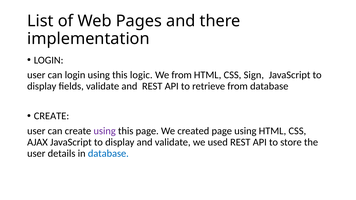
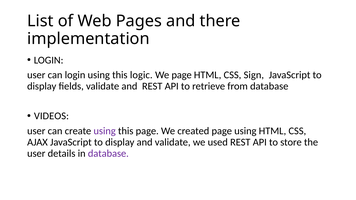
We from: from -> page
CREATE at (51, 116): CREATE -> VIDEOS
database at (108, 154) colour: blue -> purple
